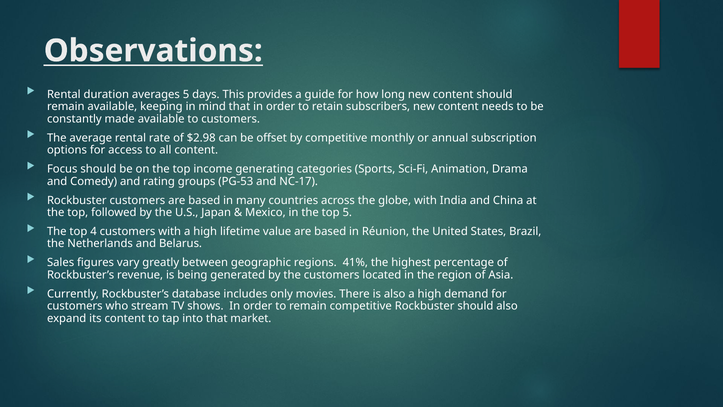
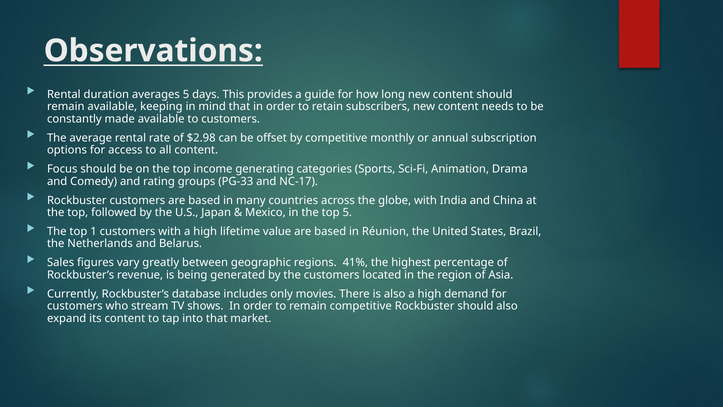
PG-53: PG-53 -> PG-33
4: 4 -> 1
